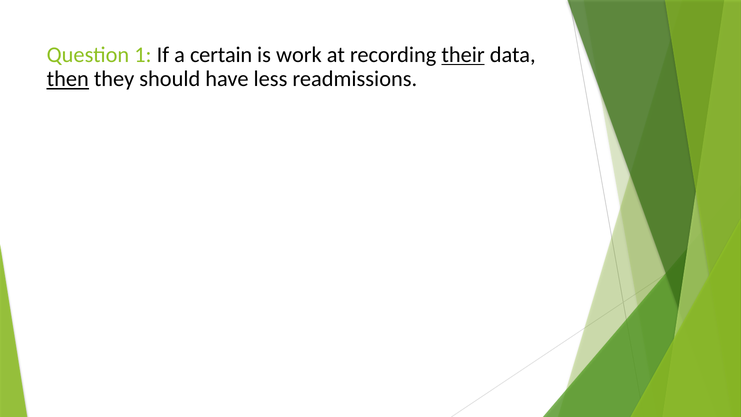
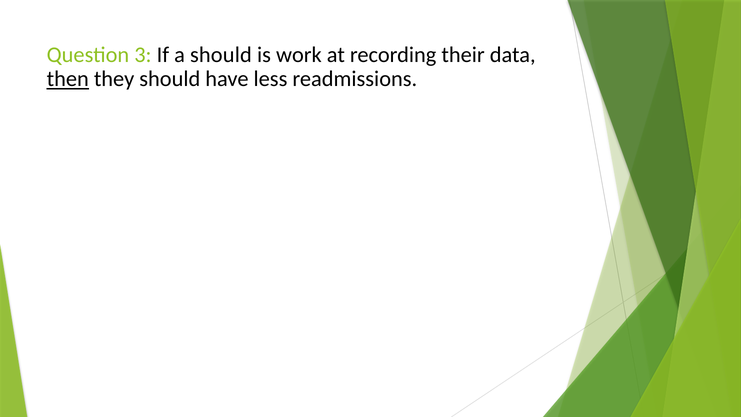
1: 1 -> 3
a certain: certain -> should
their underline: present -> none
